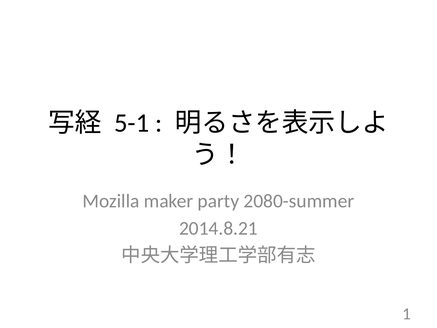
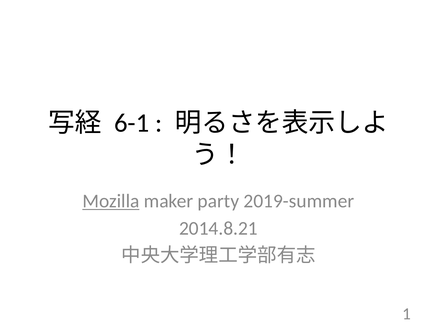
5-1: 5-1 -> 6-1
Mozilla underline: none -> present
2080-summer: 2080-summer -> 2019-summer
